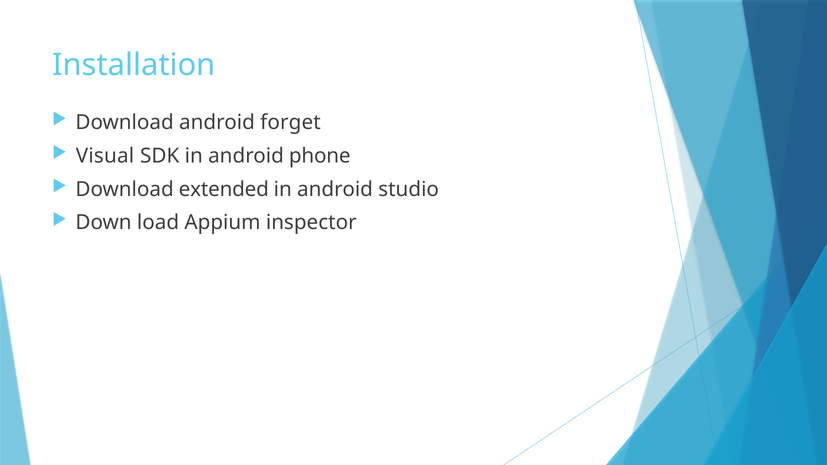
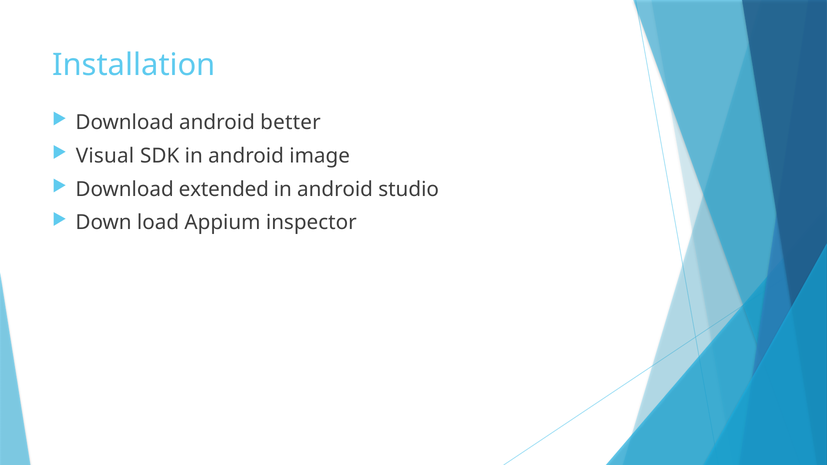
forget: forget -> better
phone: phone -> image
